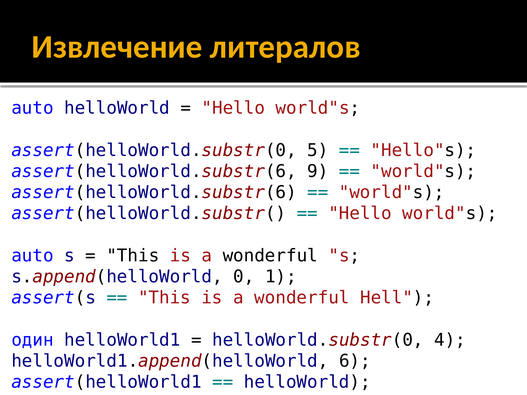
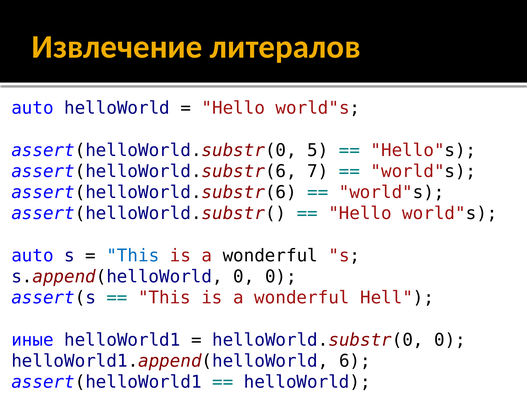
9: 9 -> 7
This at (133, 256) colour: black -> blue
0 1: 1 -> 0
один: один -> иные
helloWorld.substr(0 4: 4 -> 0
